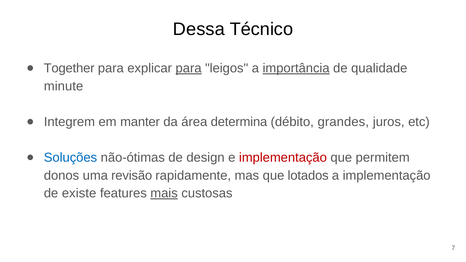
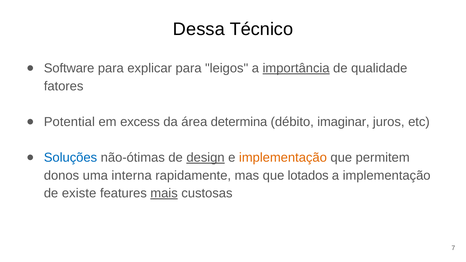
Together: Together -> Software
para at (189, 68) underline: present -> none
minute: minute -> fatores
Integrem: Integrem -> Potential
manter: manter -> excess
grandes: grandes -> imaginar
design underline: none -> present
implementação at (283, 158) colour: red -> orange
revisão: revisão -> interna
